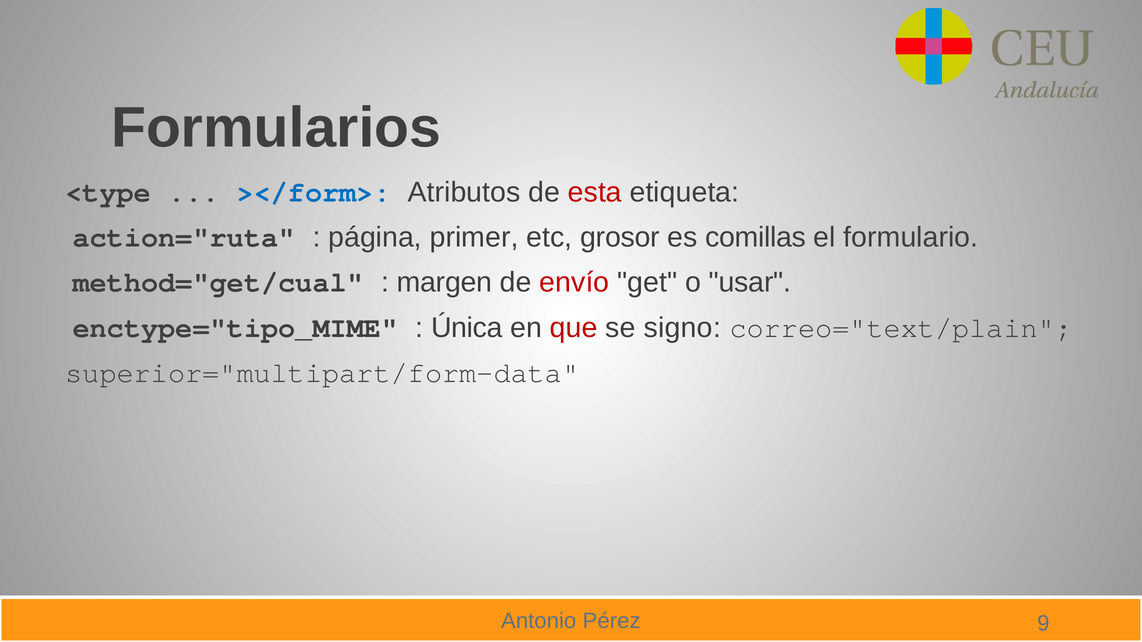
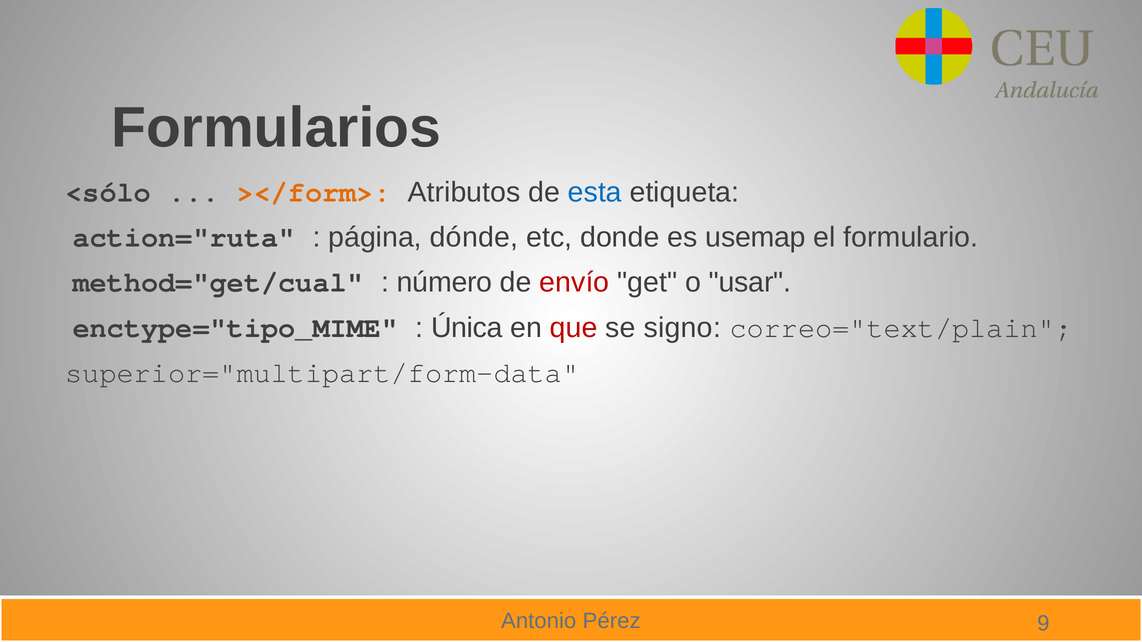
<type: <type -> <sólo
></form> colour: blue -> orange
esta colour: red -> blue
primer: primer -> dónde
grosor: grosor -> donde
comillas: comillas -> usemap
margen: margen -> número
